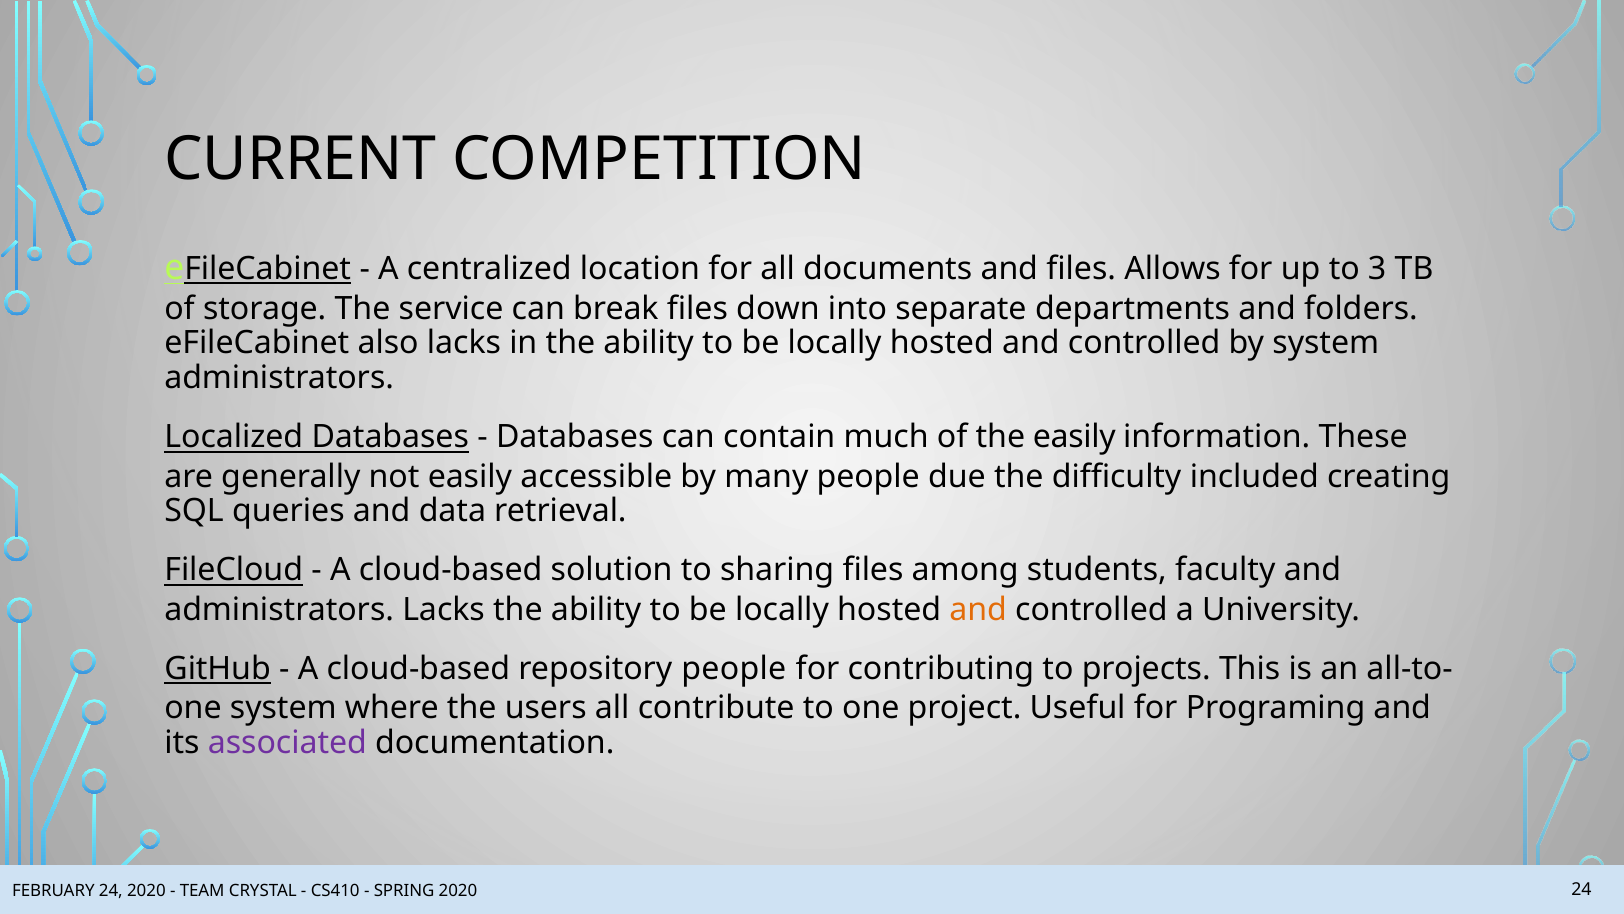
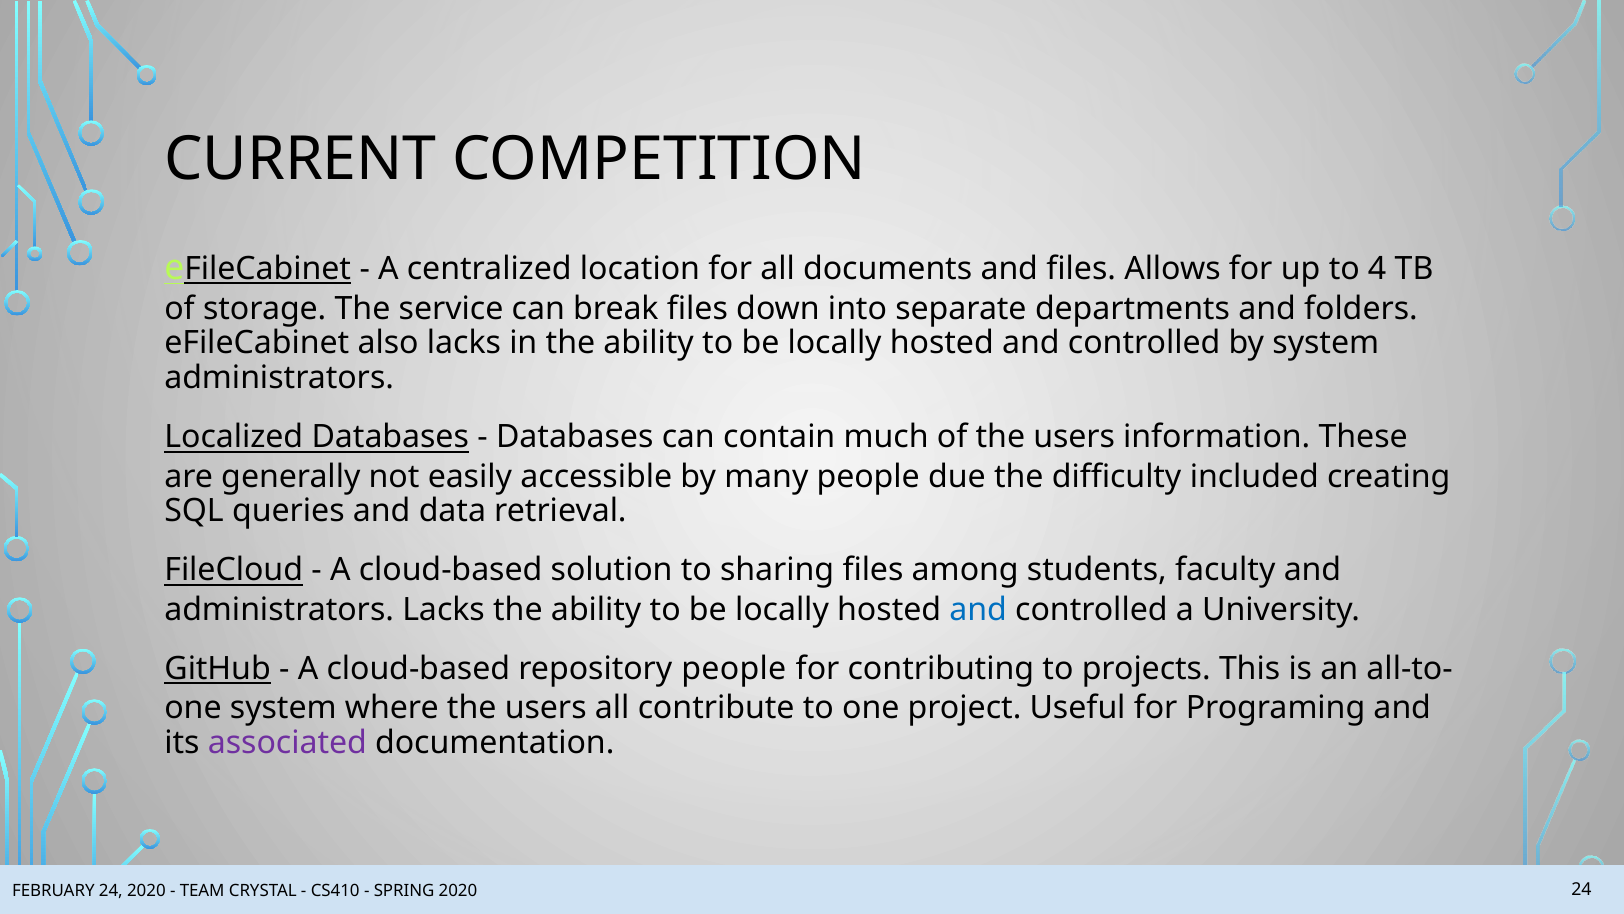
3: 3 -> 4
of the easily: easily -> users
and at (978, 609) colour: orange -> blue
